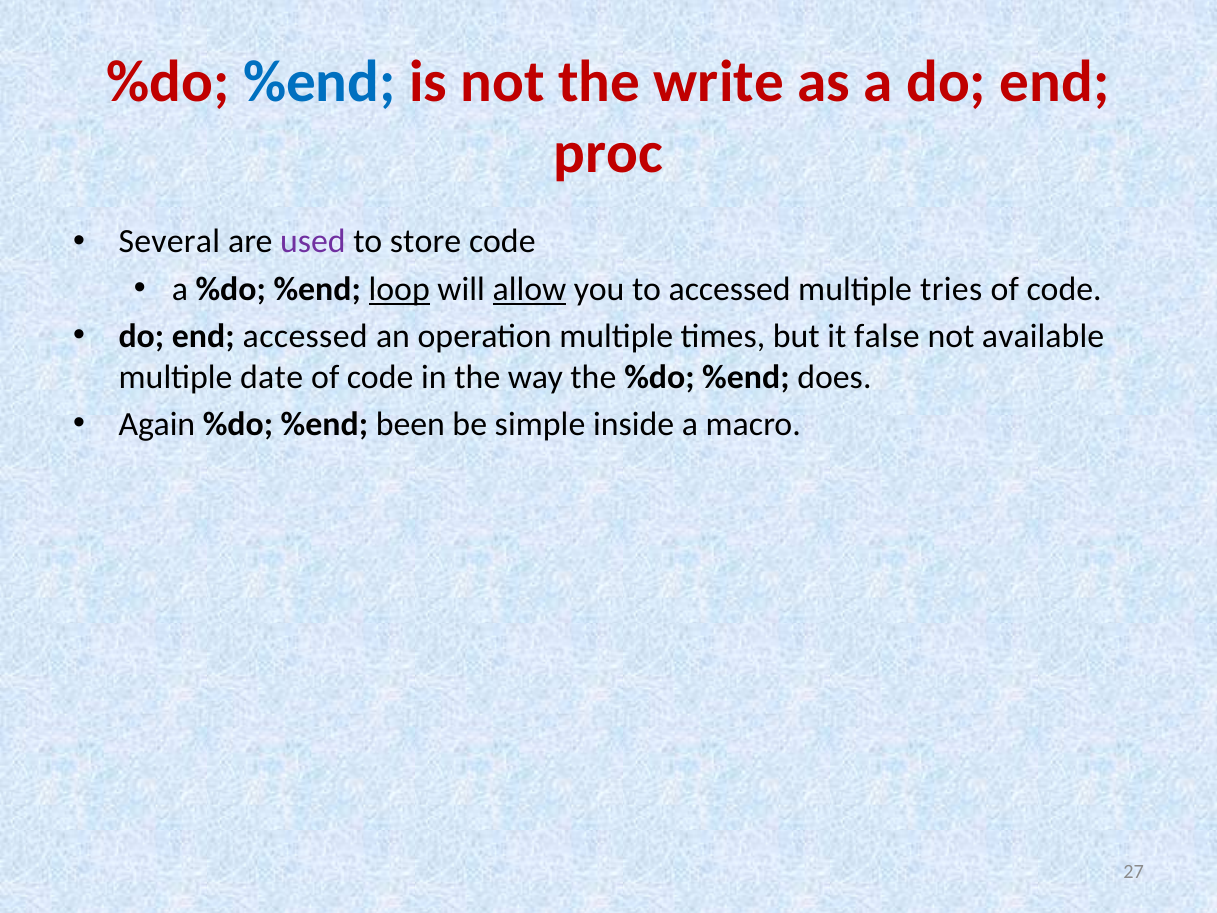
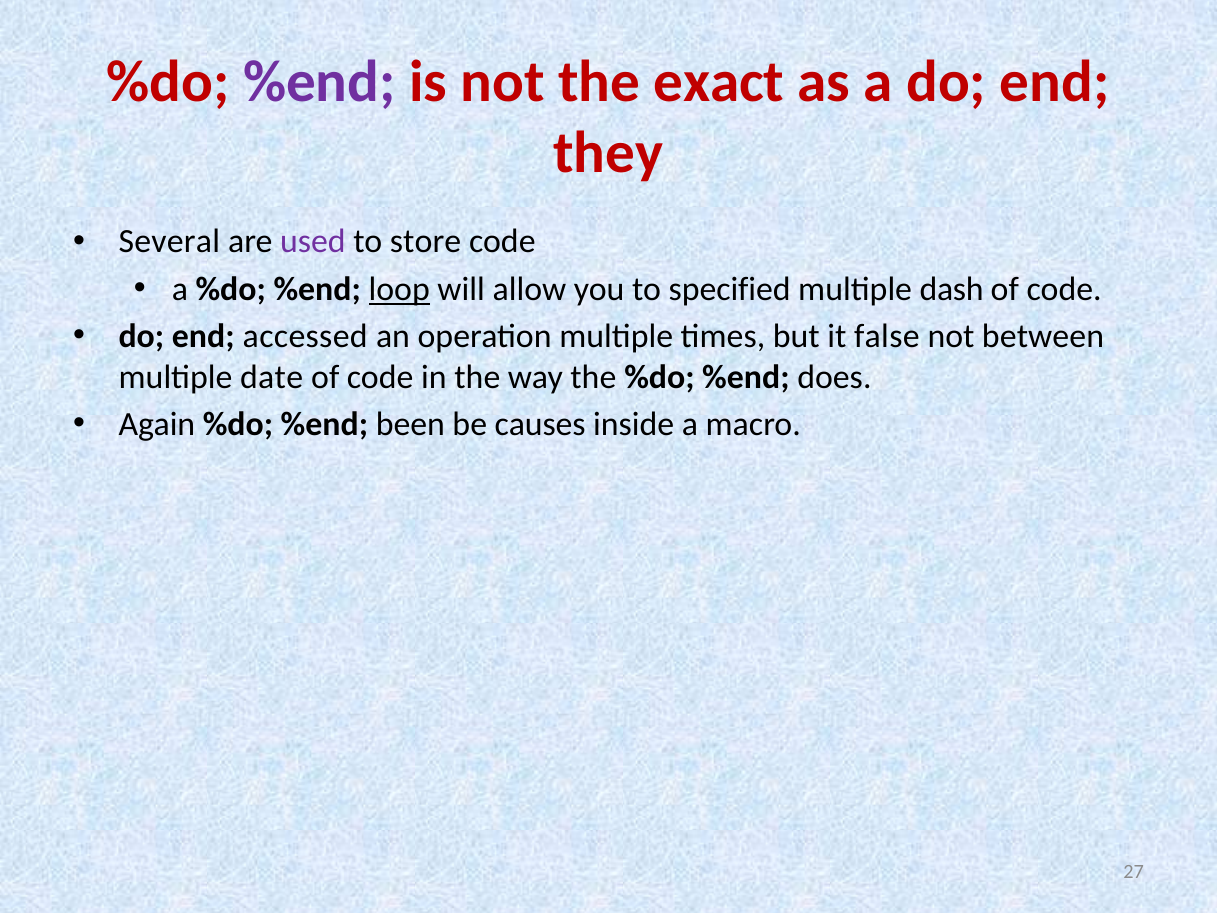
%end at (319, 82) colour: blue -> purple
write: write -> exact
proc: proc -> they
allow underline: present -> none
to accessed: accessed -> specified
tries: tries -> dash
available: available -> between
simple: simple -> causes
